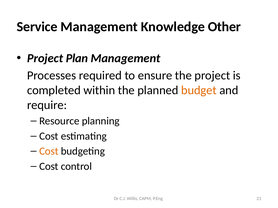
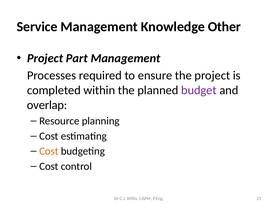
Plan: Plan -> Part
budget colour: orange -> purple
require: require -> overlap
